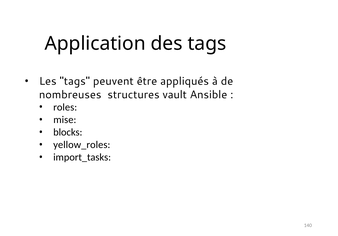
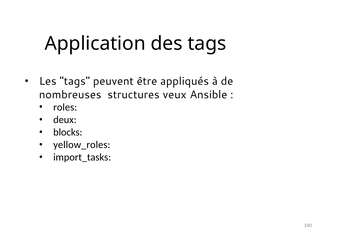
vault: vault -> veux
mise: mise -> deux
